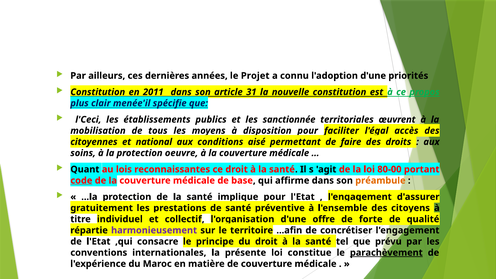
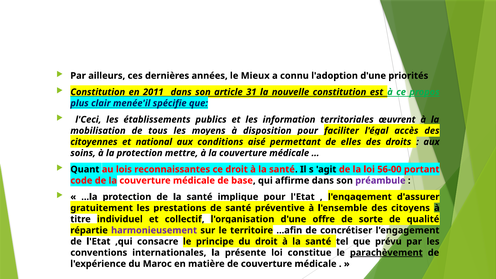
Projet: Projet -> Mieux
sanctionnée: sanctionnée -> information
faire: faire -> elles
oeuvre: oeuvre -> mettre
80-00: 80-00 -> 56-00
code underline: present -> none
préambule colour: orange -> purple
forte: forte -> sorte
